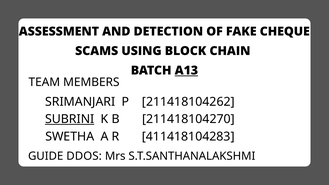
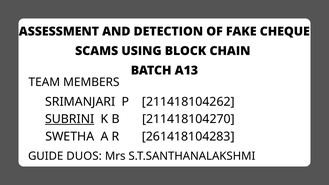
A13 underline: present -> none
411418104283: 411418104283 -> 261418104283
DDOS: DDOS -> DUOS
